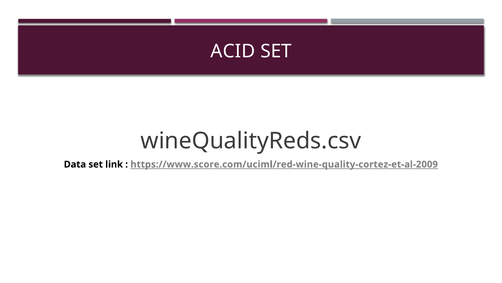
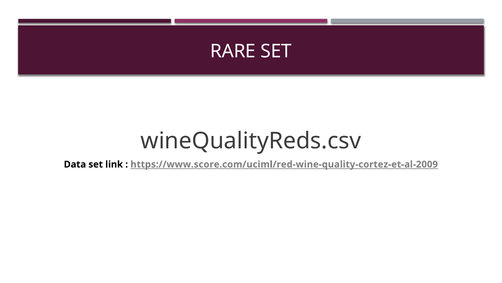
ACID: ACID -> RARE
